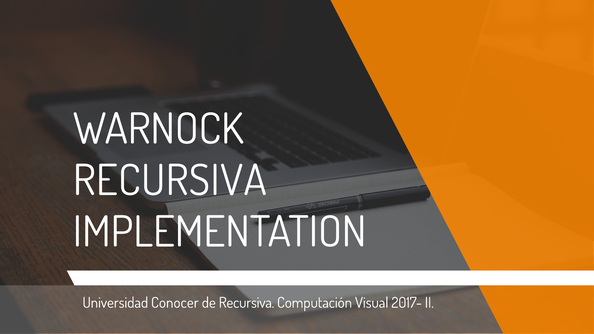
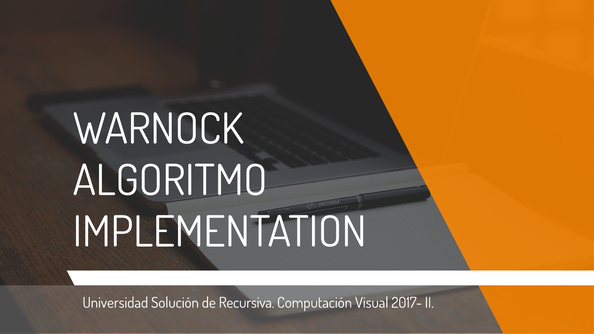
RECURSIVA at (170, 181): RECURSIVA -> ALGORITMO
Conocer: Conocer -> Solución
